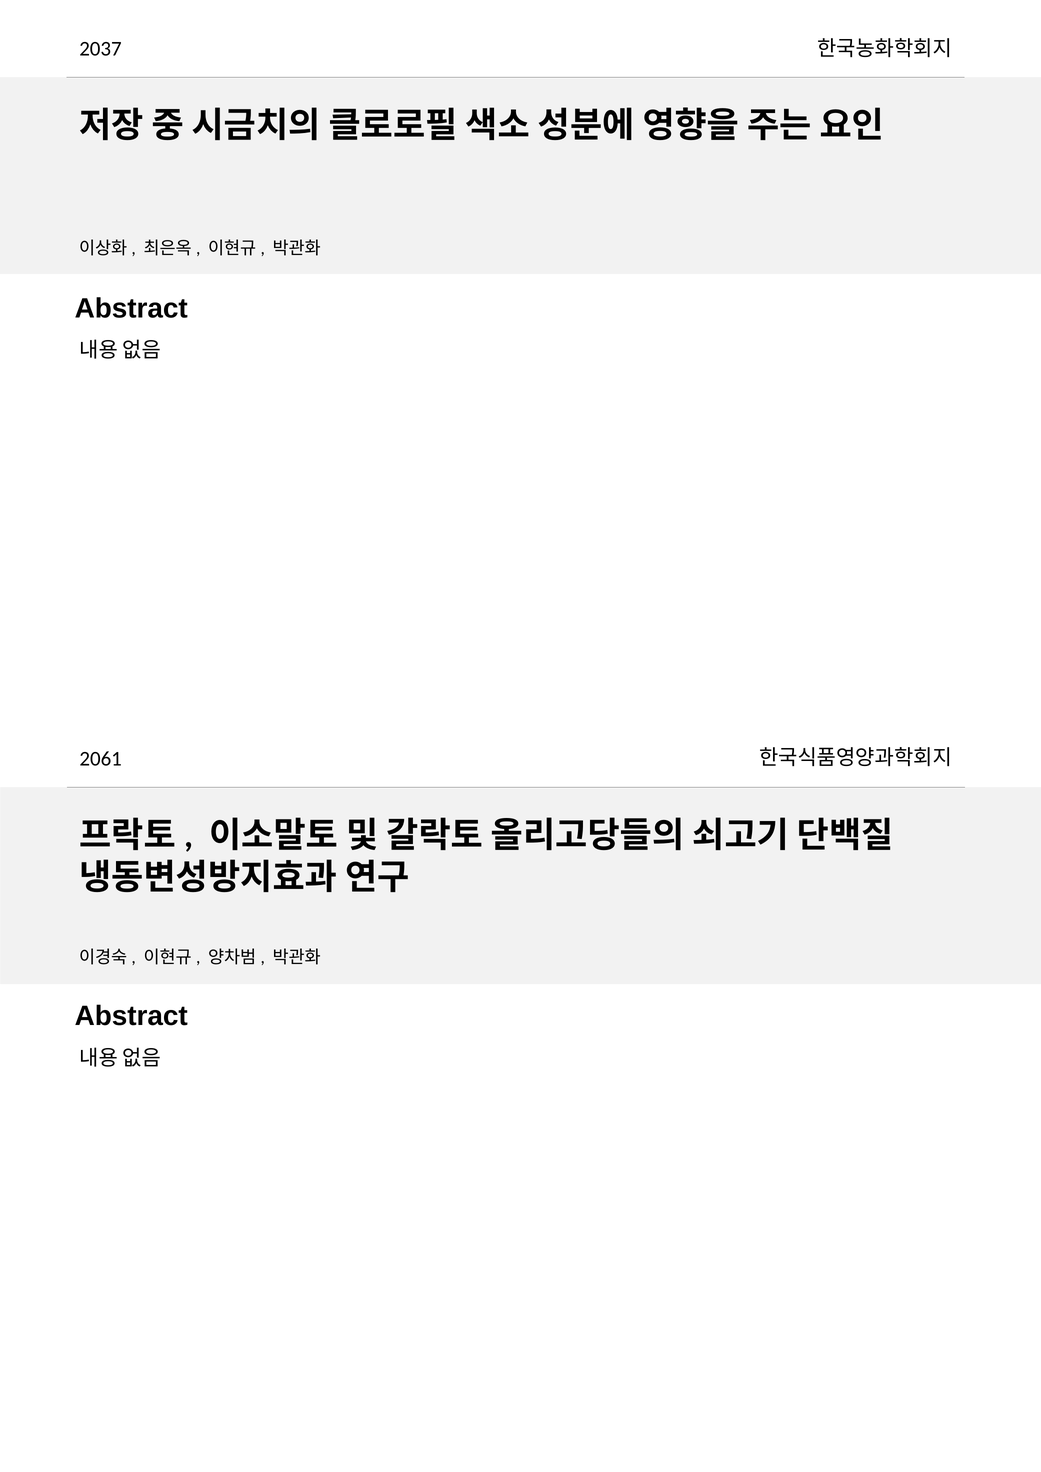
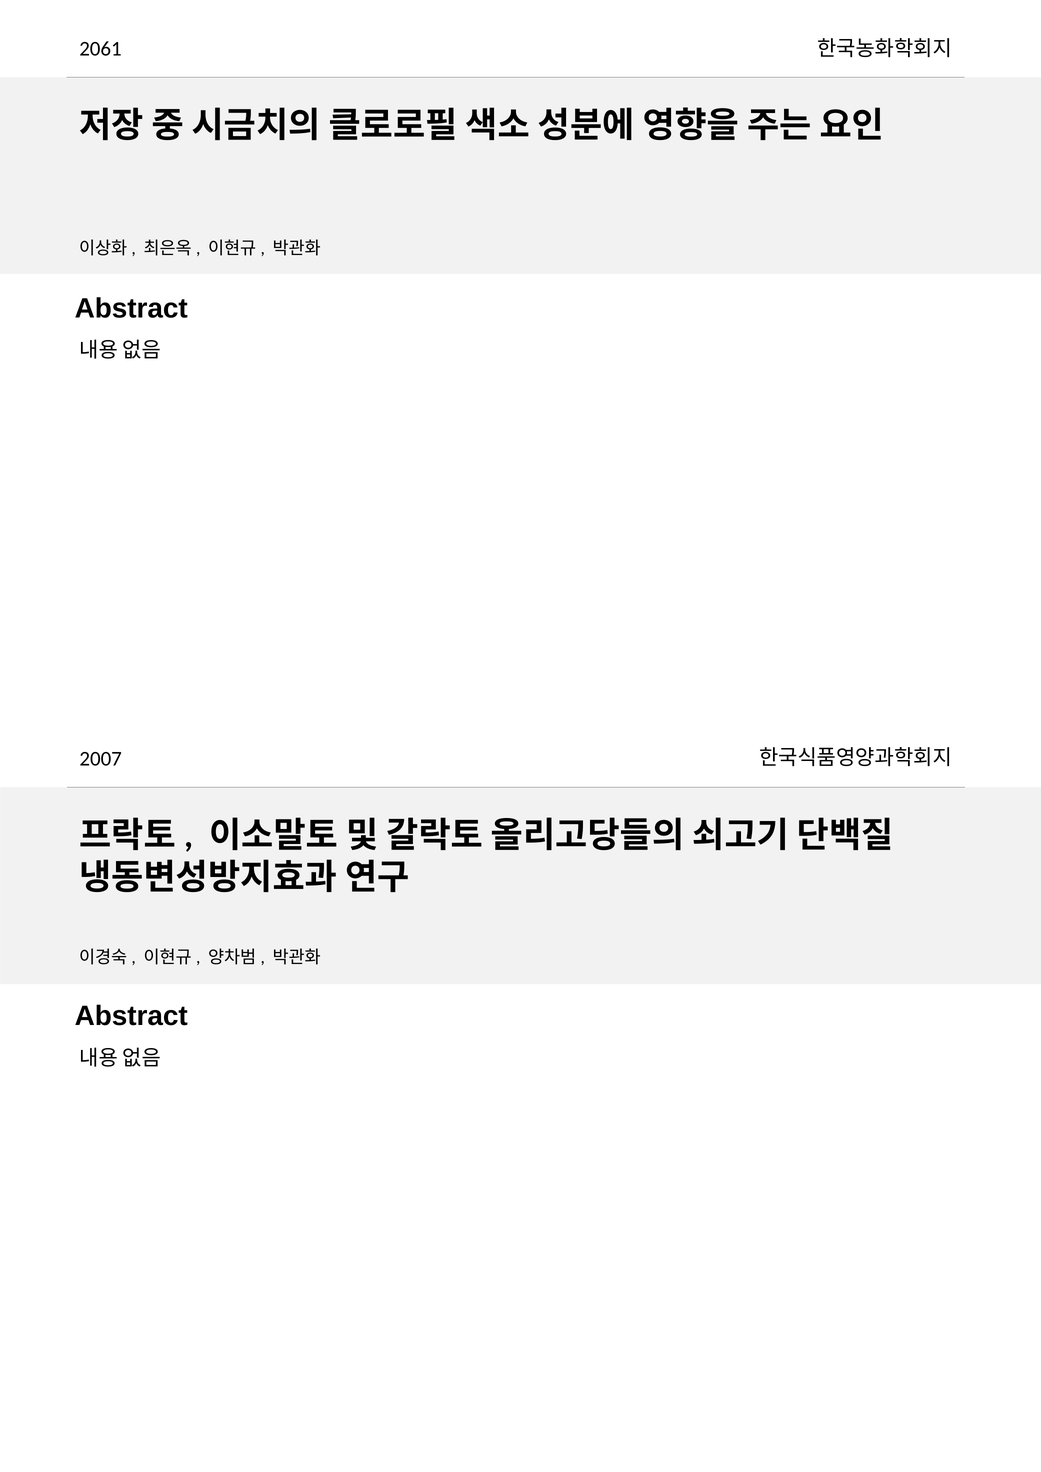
2037: 2037 -> 2061
2061: 2061 -> 2007
